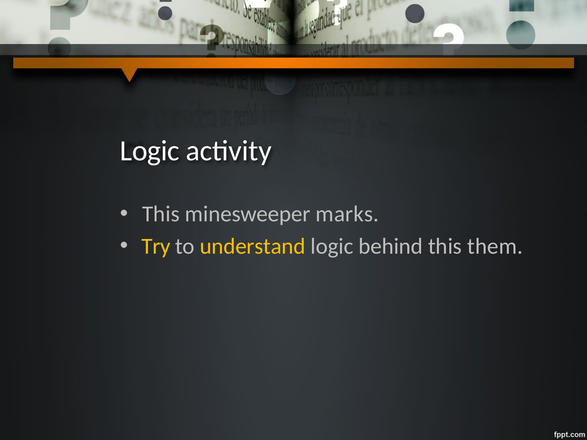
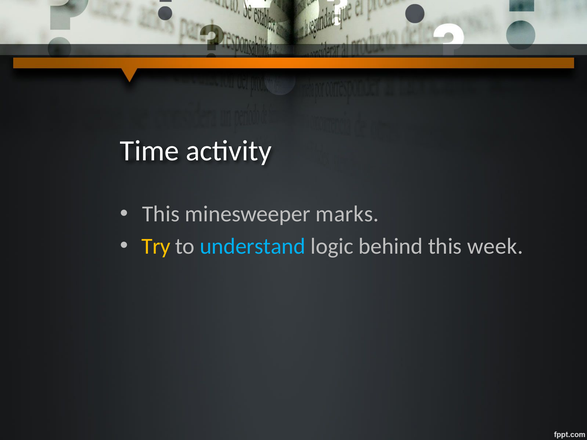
Logic at (150, 151): Logic -> Time
understand colour: yellow -> light blue
them: them -> week
